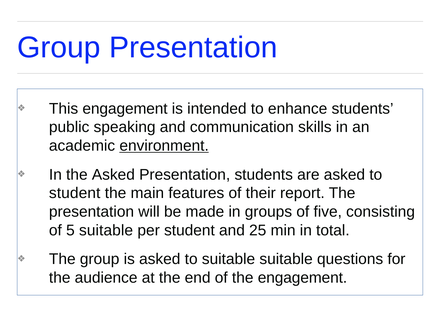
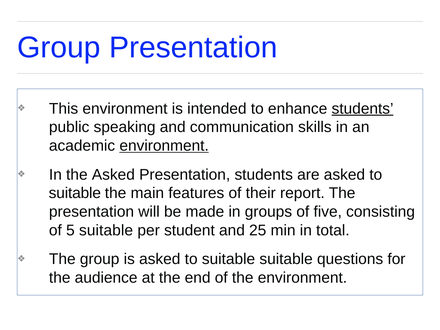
This engagement: engagement -> environment
students at (363, 109) underline: none -> present
student at (75, 193): student -> suitable
the engagement: engagement -> environment
